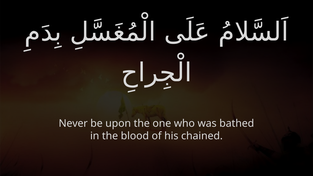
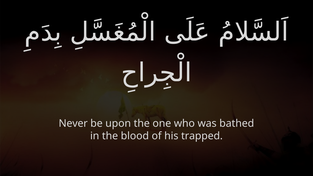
chained: chained -> trapped
